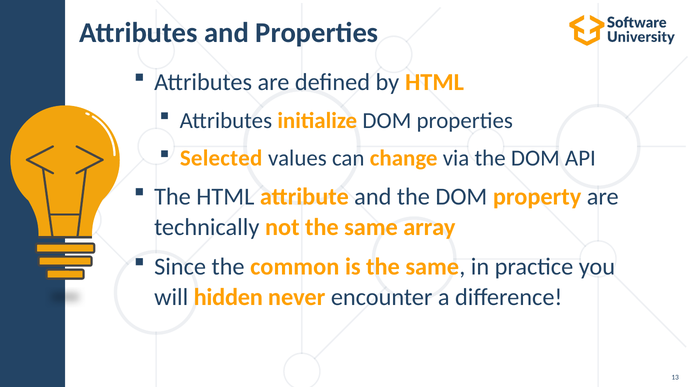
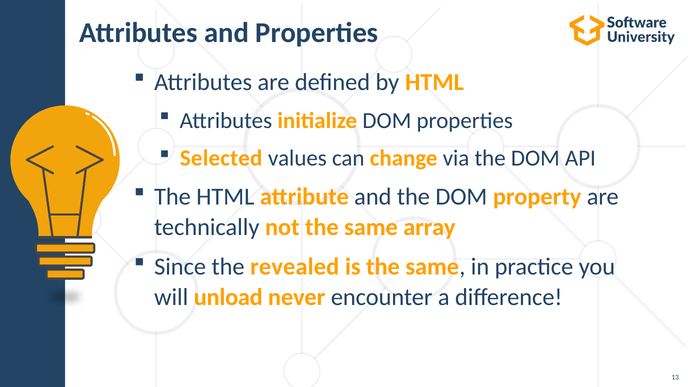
common: common -> revealed
hidden: hidden -> unload
